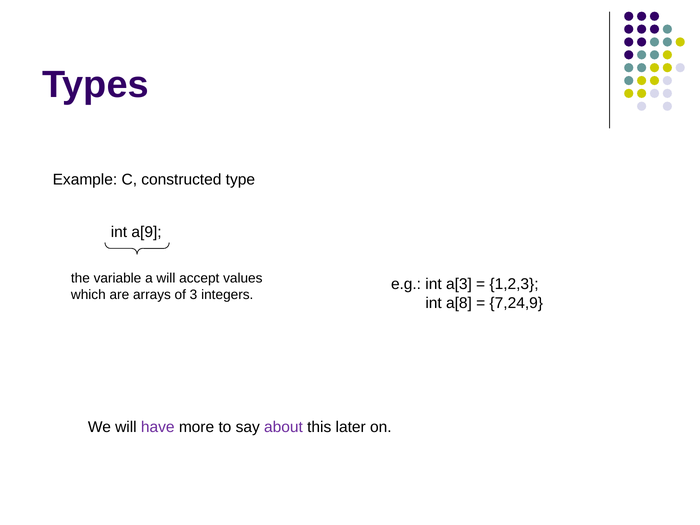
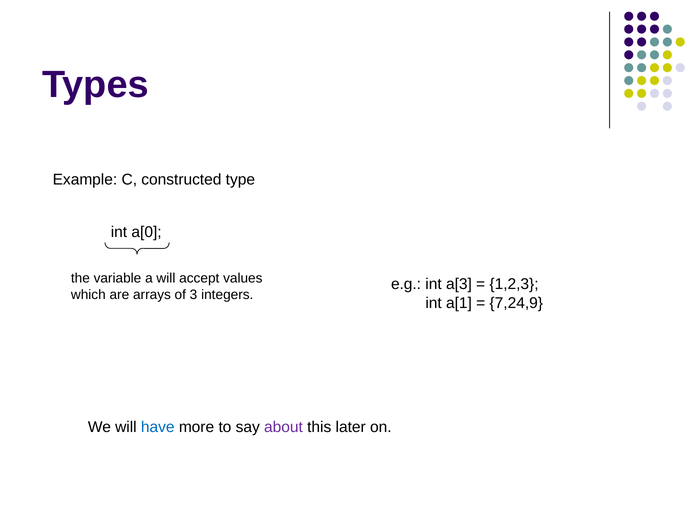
a[9: a[9 -> a[0
a[8: a[8 -> a[1
have colour: purple -> blue
